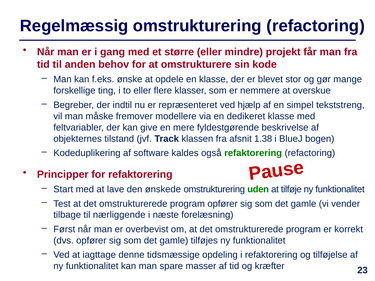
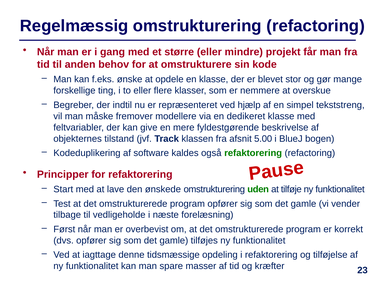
1.38: 1.38 -> 5.00
nærliggende: nærliggende -> vedligeholde
